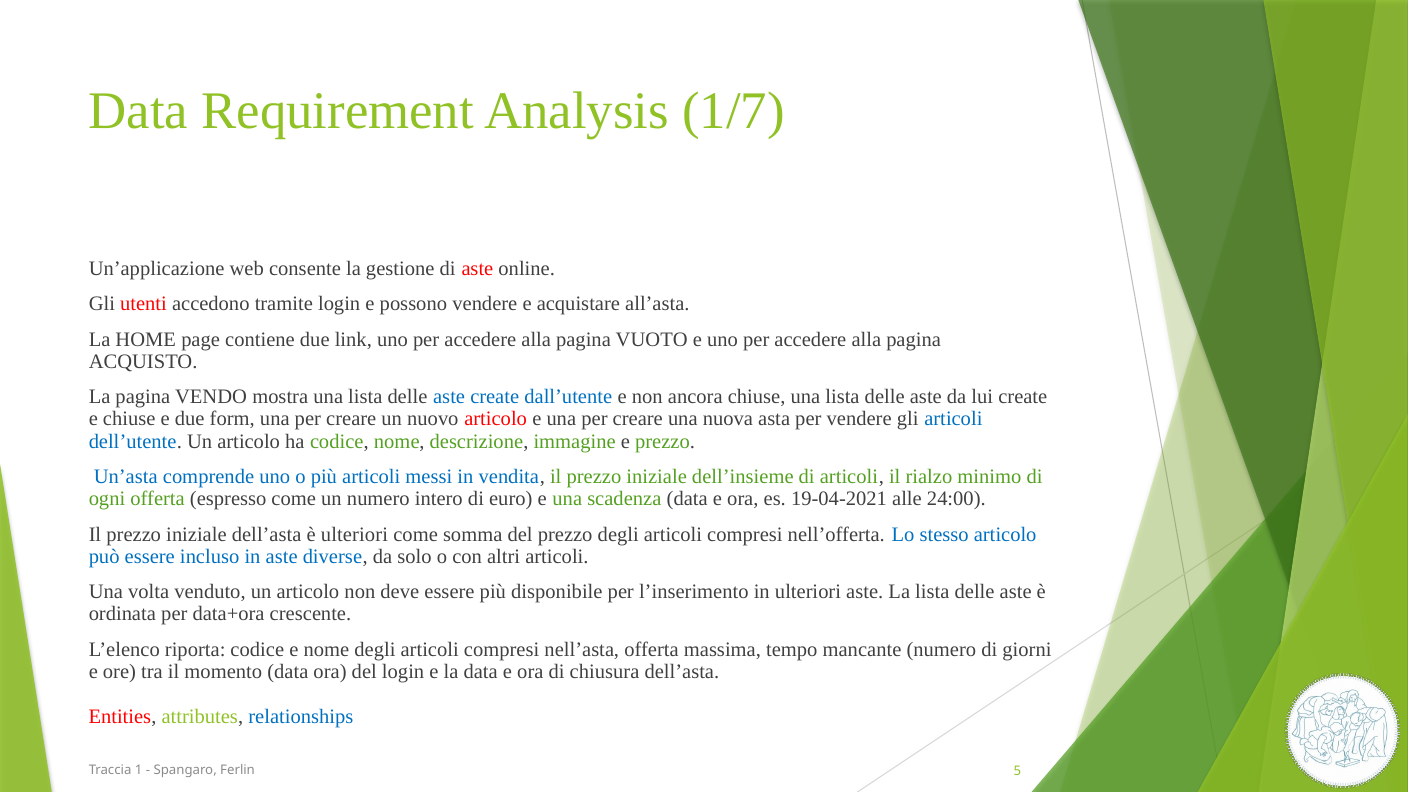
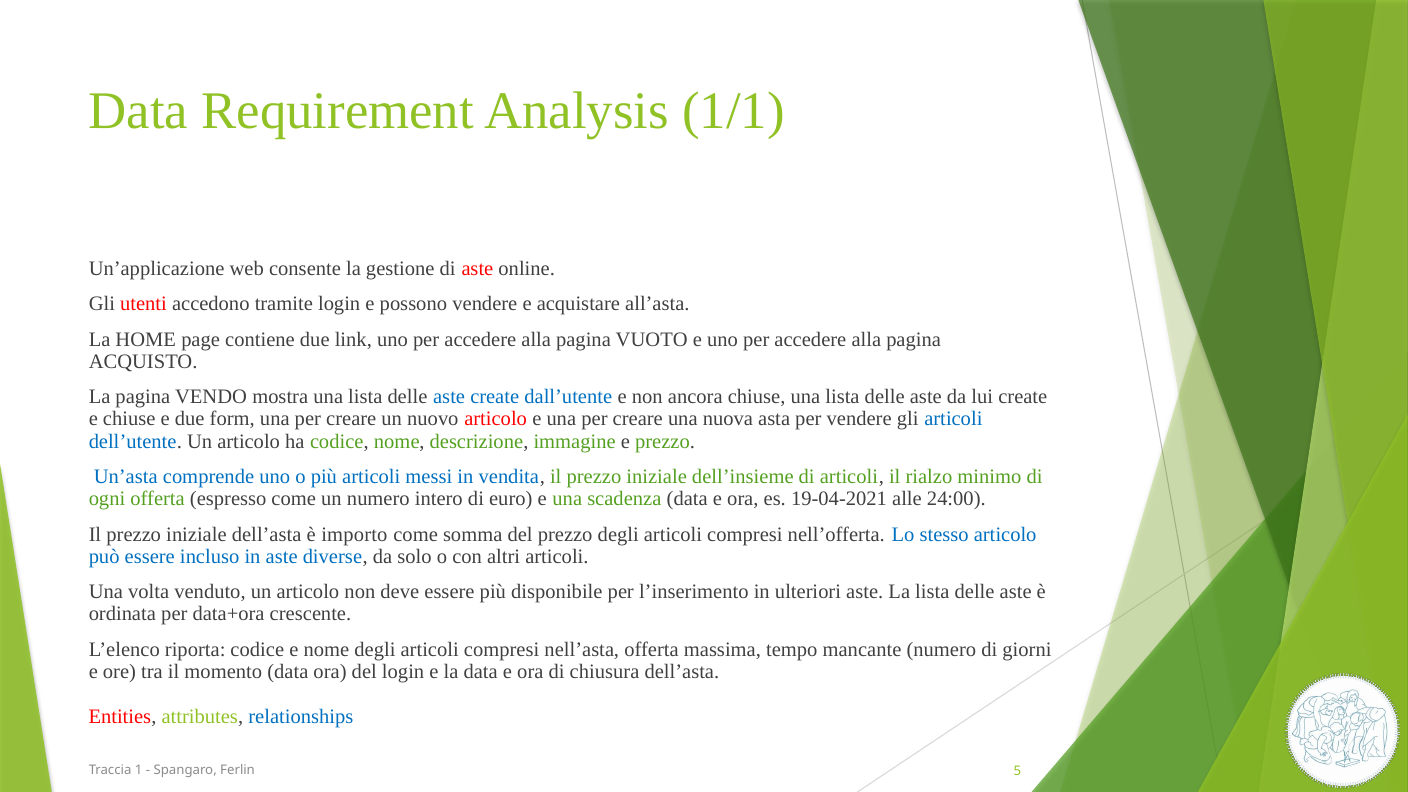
1/7: 1/7 -> 1/1
è ulteriori: ulteriori -> importo
